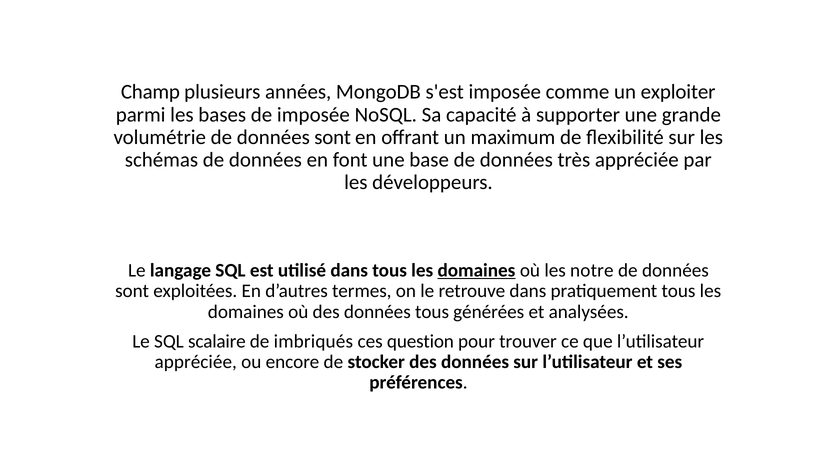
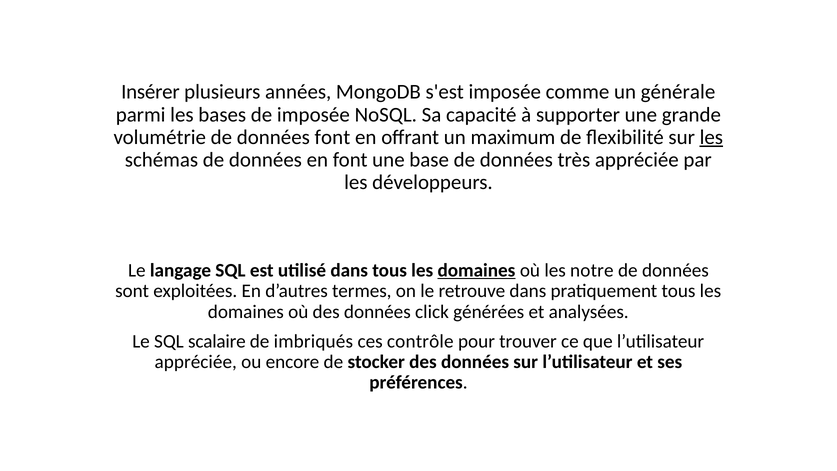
Champ: Champ -> Insérer
exploiter: exploiter -> générale
volumétrie de données sont: sont -> font
les at (711, 137) underline: none -> present
données tous: tous -> click
question: question -> contrôle
